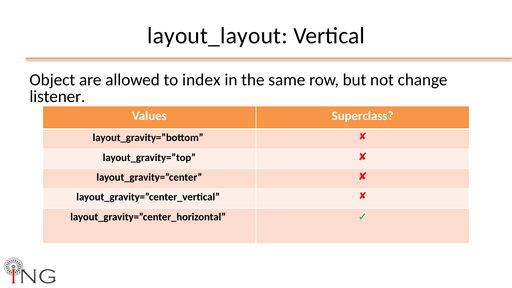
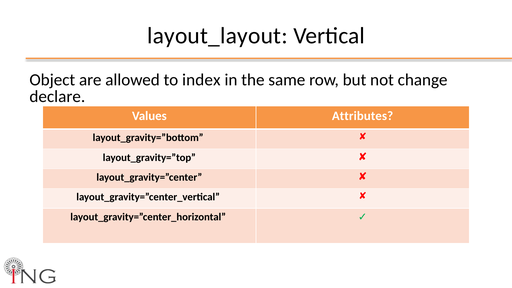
listener: listener -> declare
Superclass: Superclass -> Attributes
